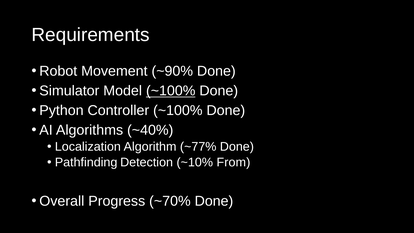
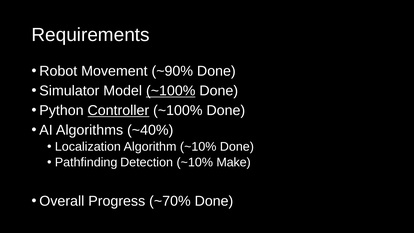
Controller underline: none -> present
Algorithm ~77%: ~77% -> ~10%
From: From -> Make
